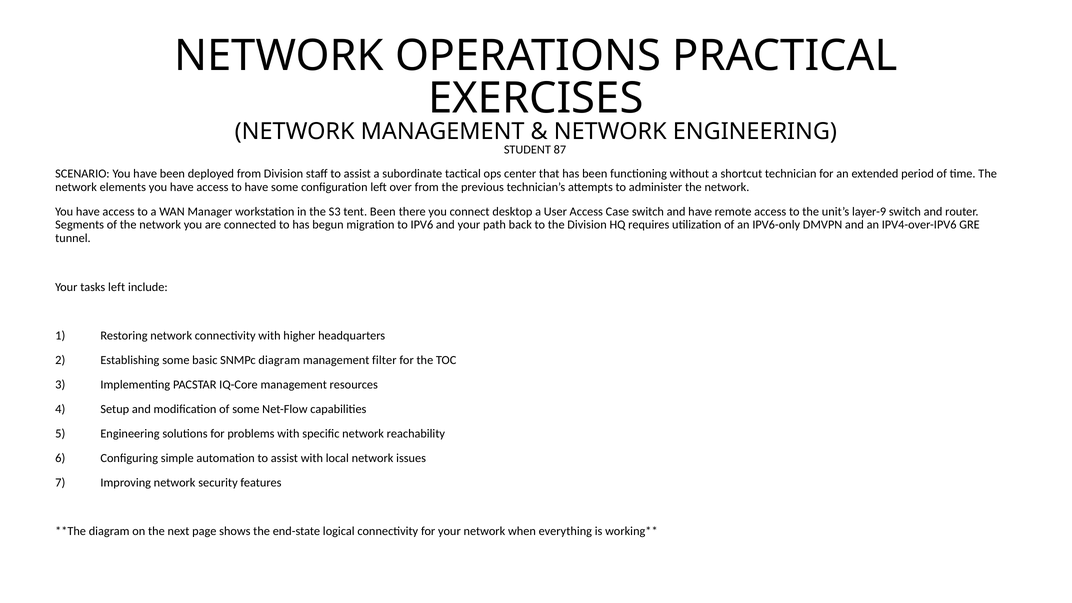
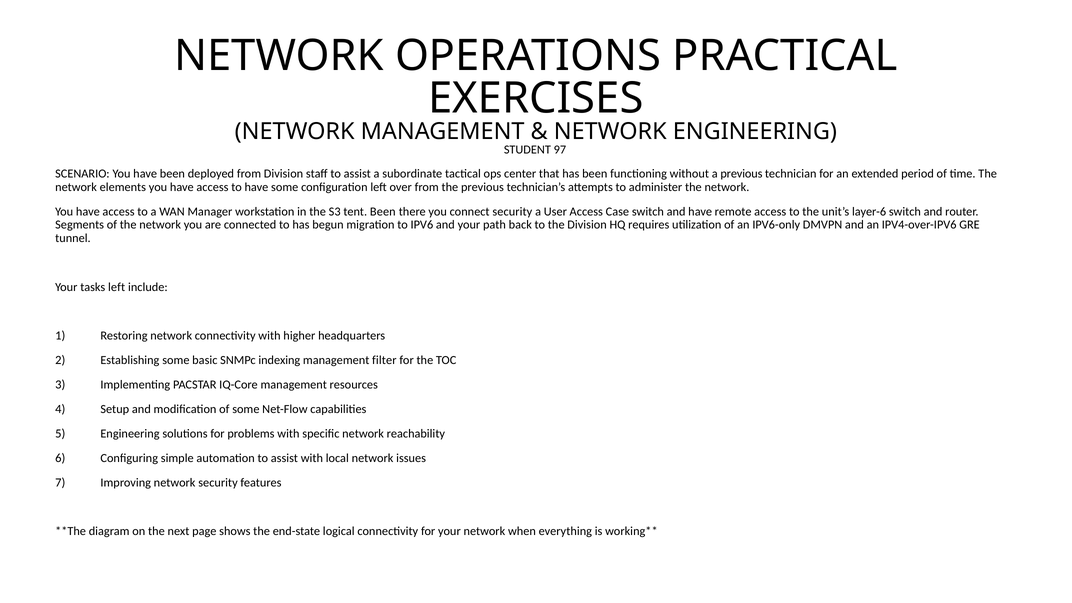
87: 87 -> 97
a shortcut: shortcut -> previous
connect desktop: desktop -> security
layer-9: layer-9 -> layer-6
SNMPc diagram: diagram -> indexing
